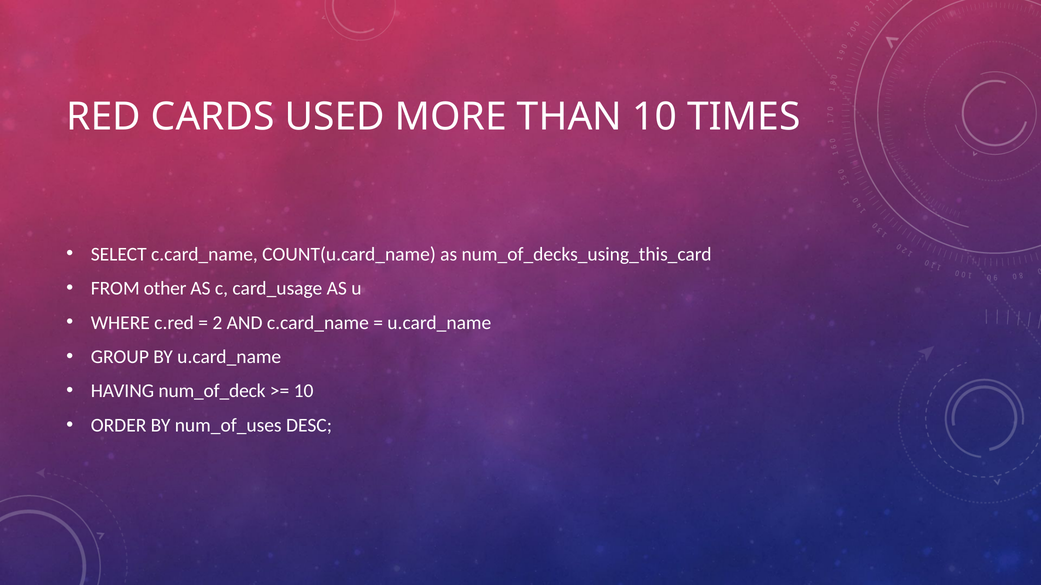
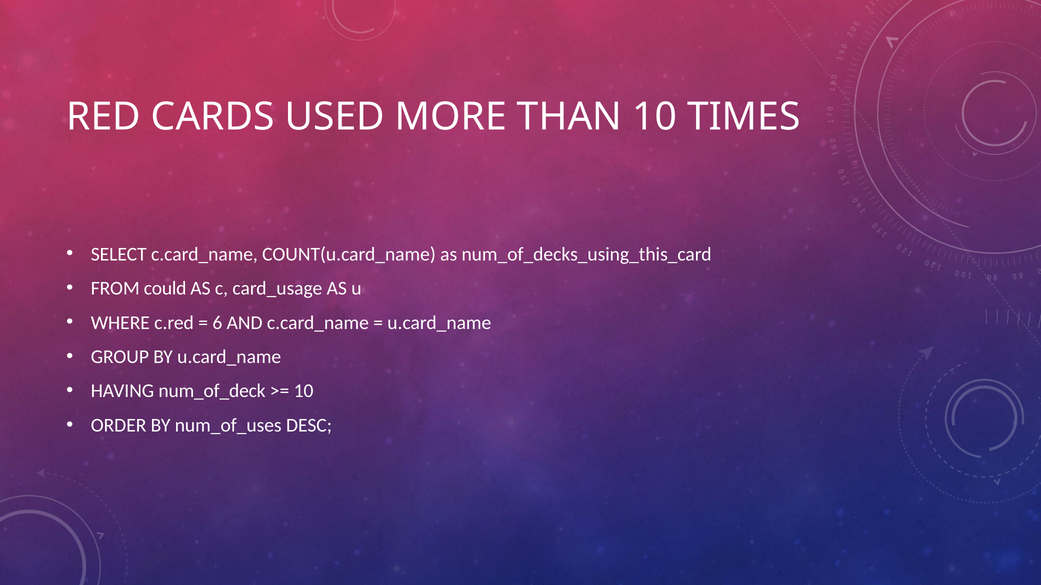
other: other -> could
2: 2 -> 6
